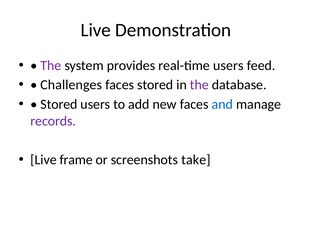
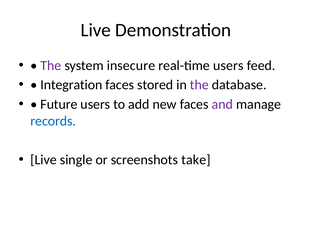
provides: provides -> insecure
Challenges: Challenges -> Integration
Stored at (59, 104): Stored -> Future
and colour: blue -> purple
records colour: purple -> blue
frame: frame -> single
